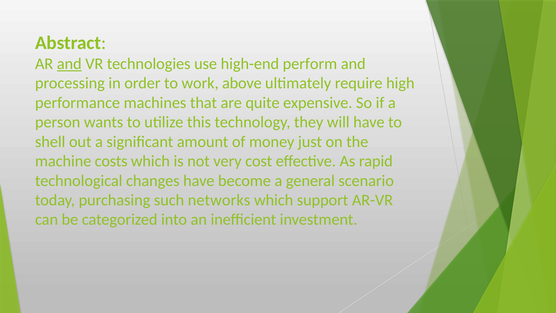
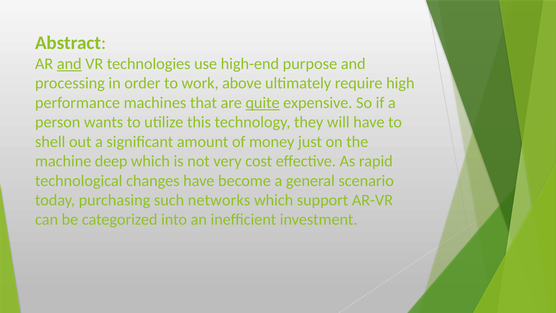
perform: perform -> purpose
quite underline: none -> present
costs: costs -> deep
